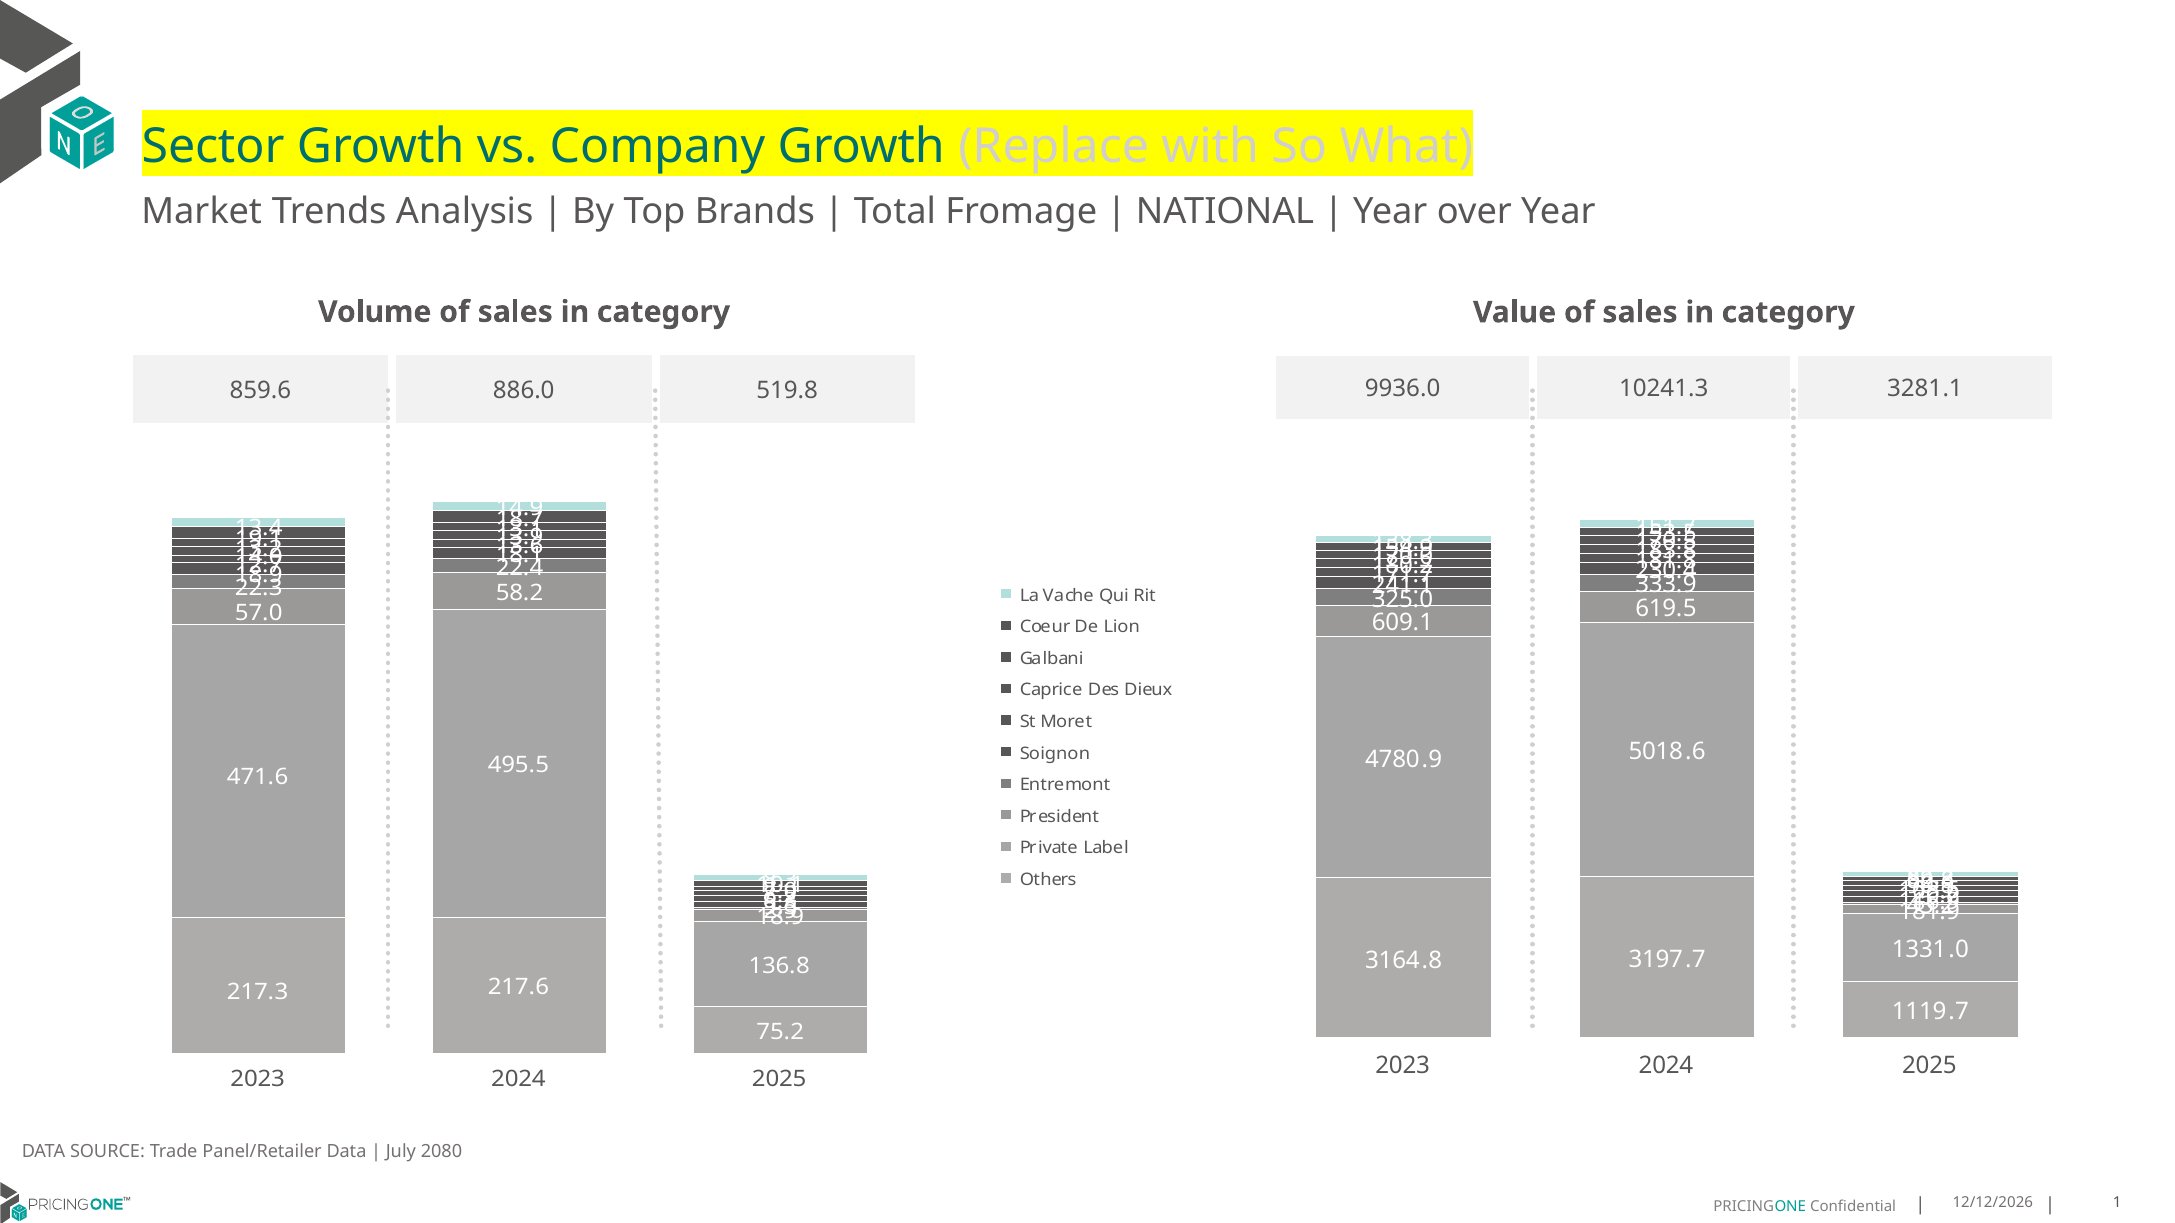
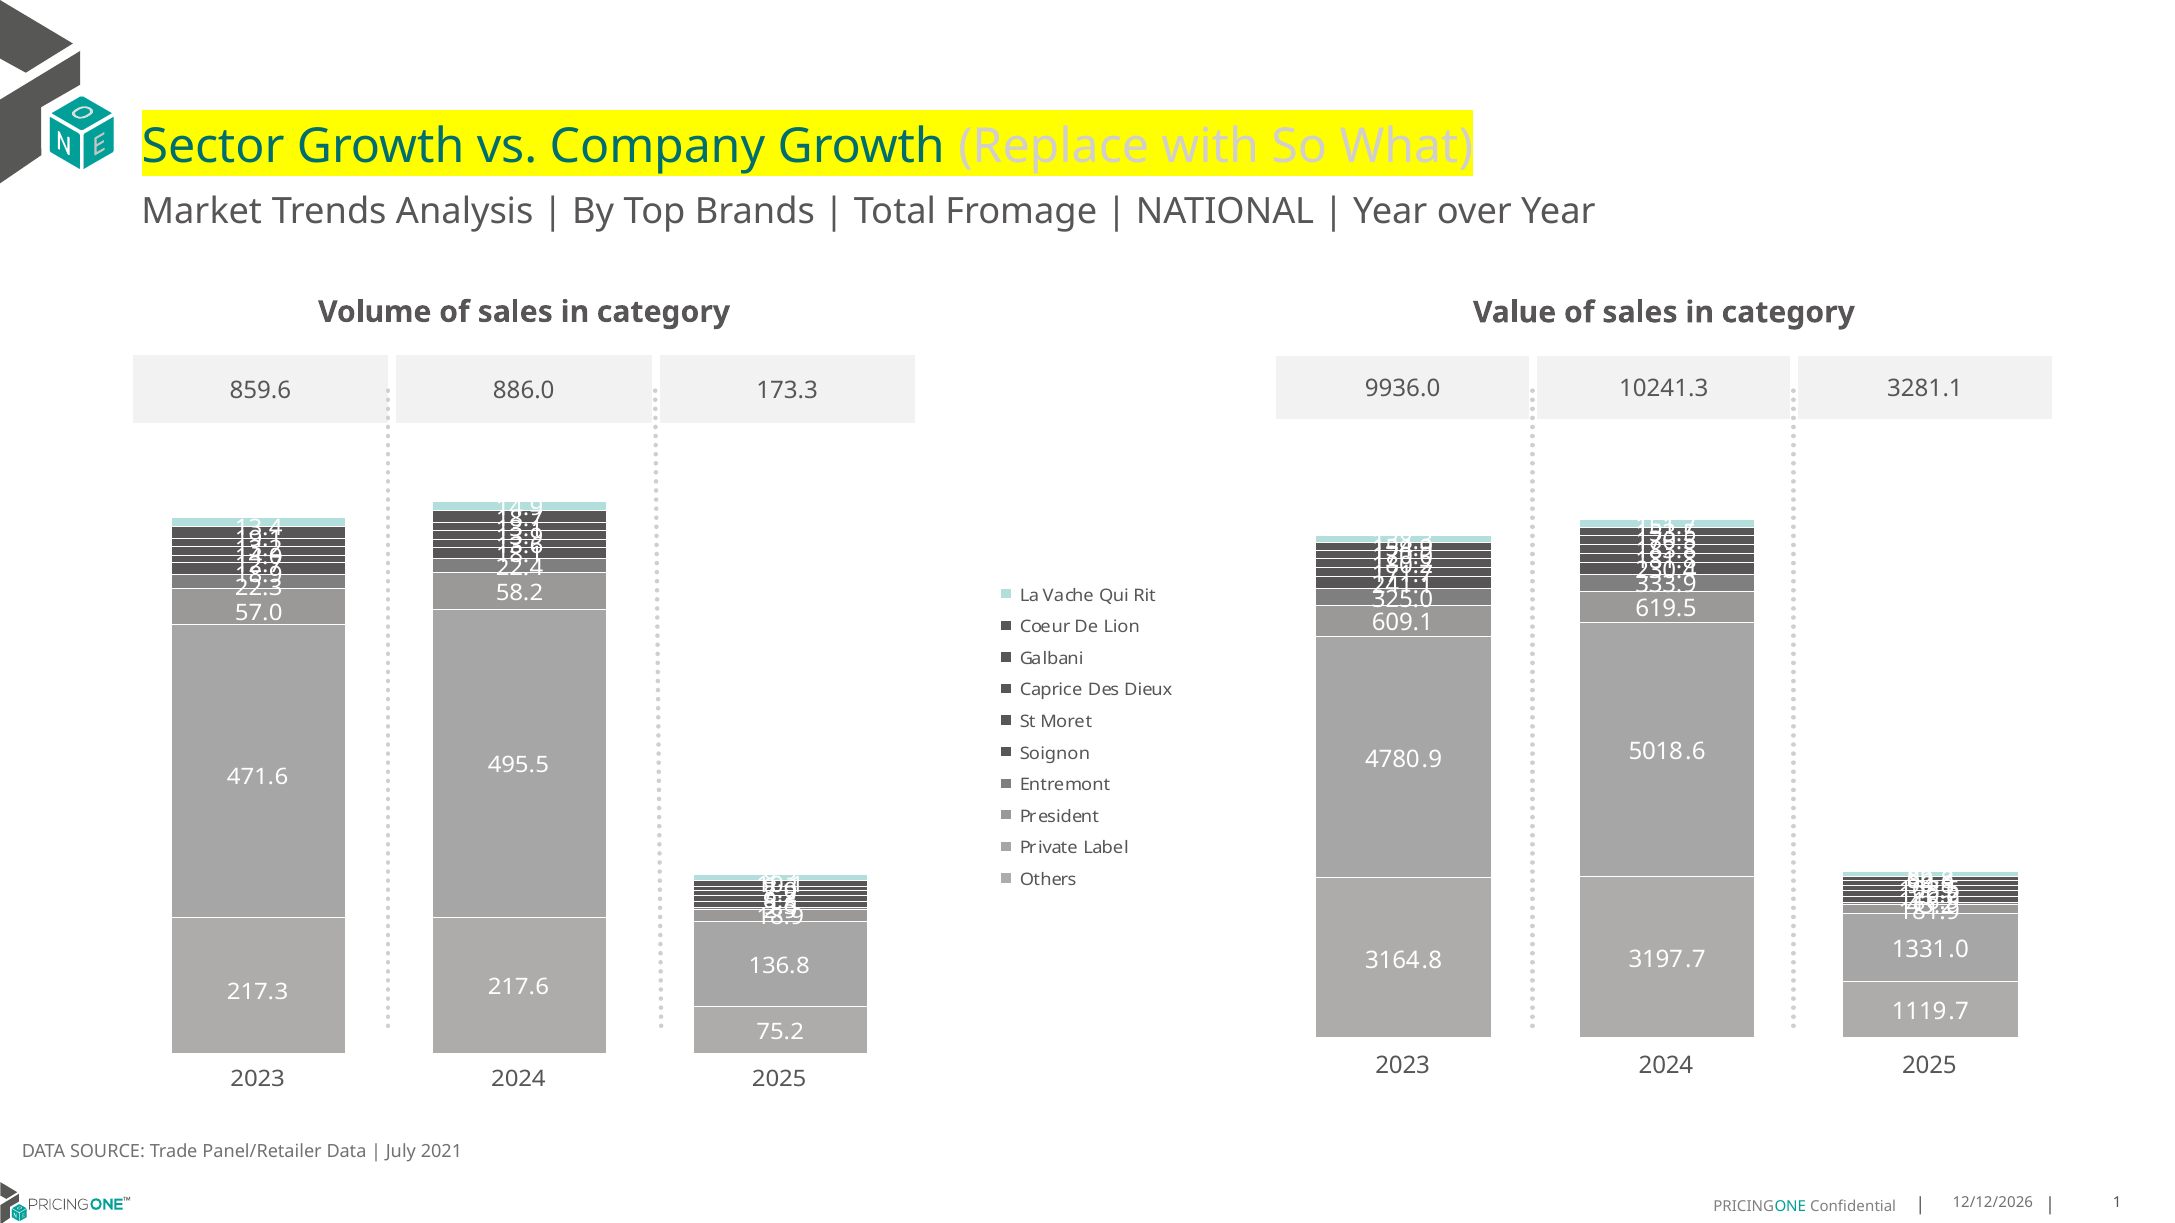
519.8: 519.8 -> 173.3
2080: 2080 -> 2021
